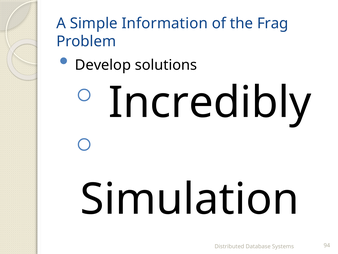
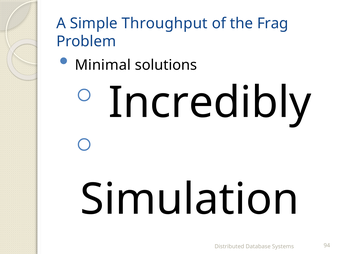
Information: Information -> Throughput
Develop: Develop -> Minimal
